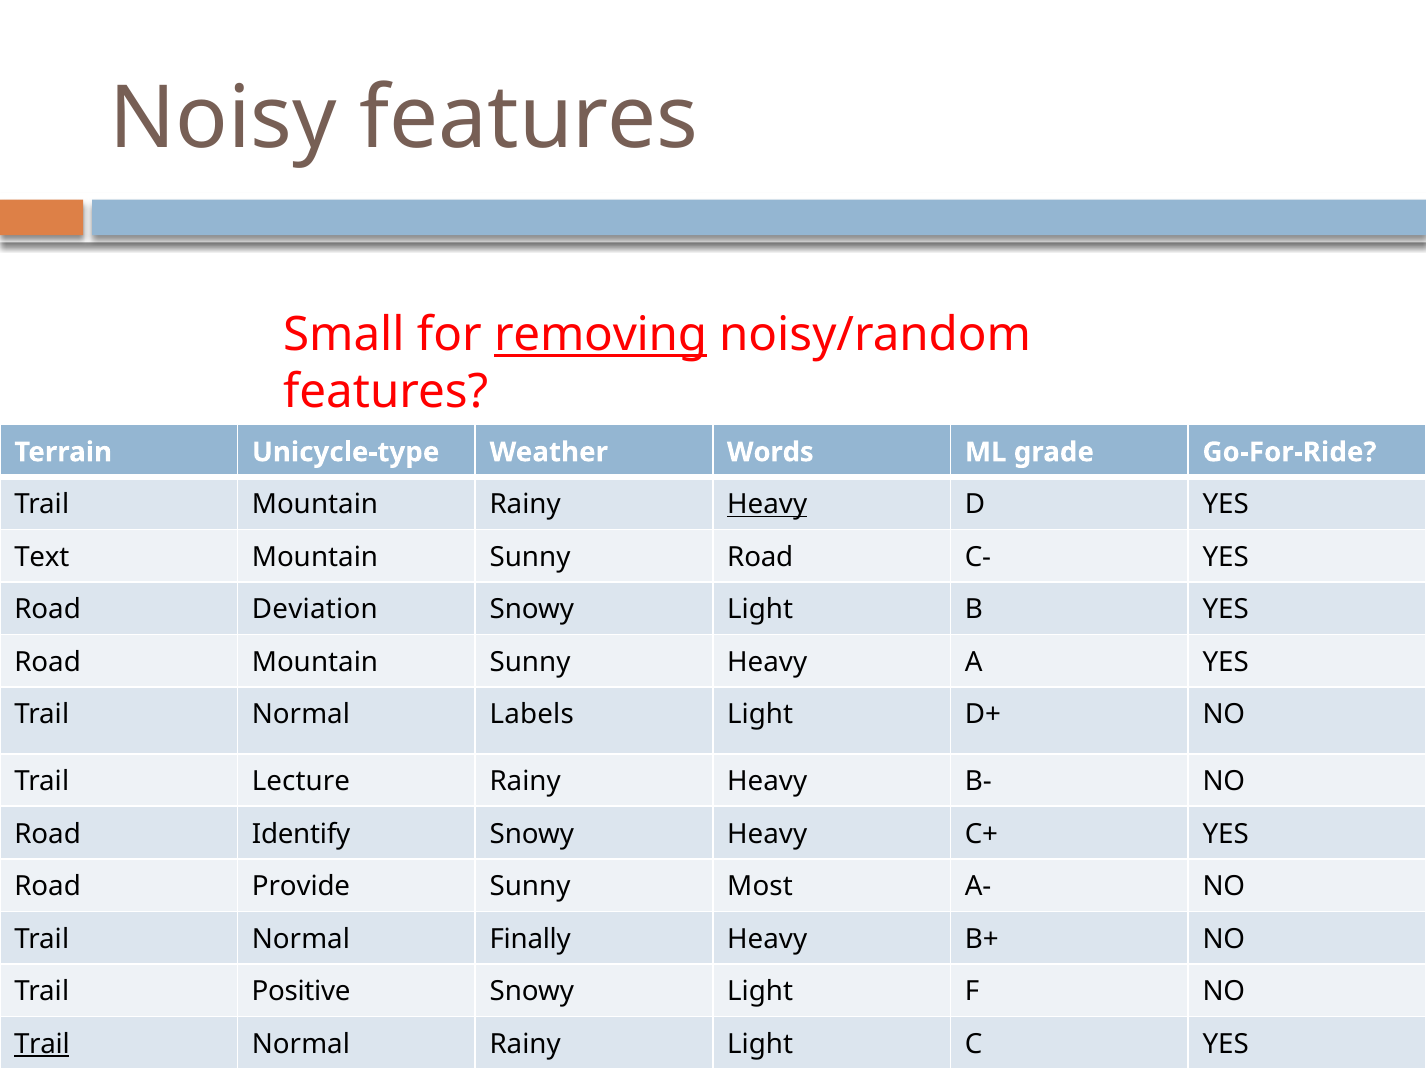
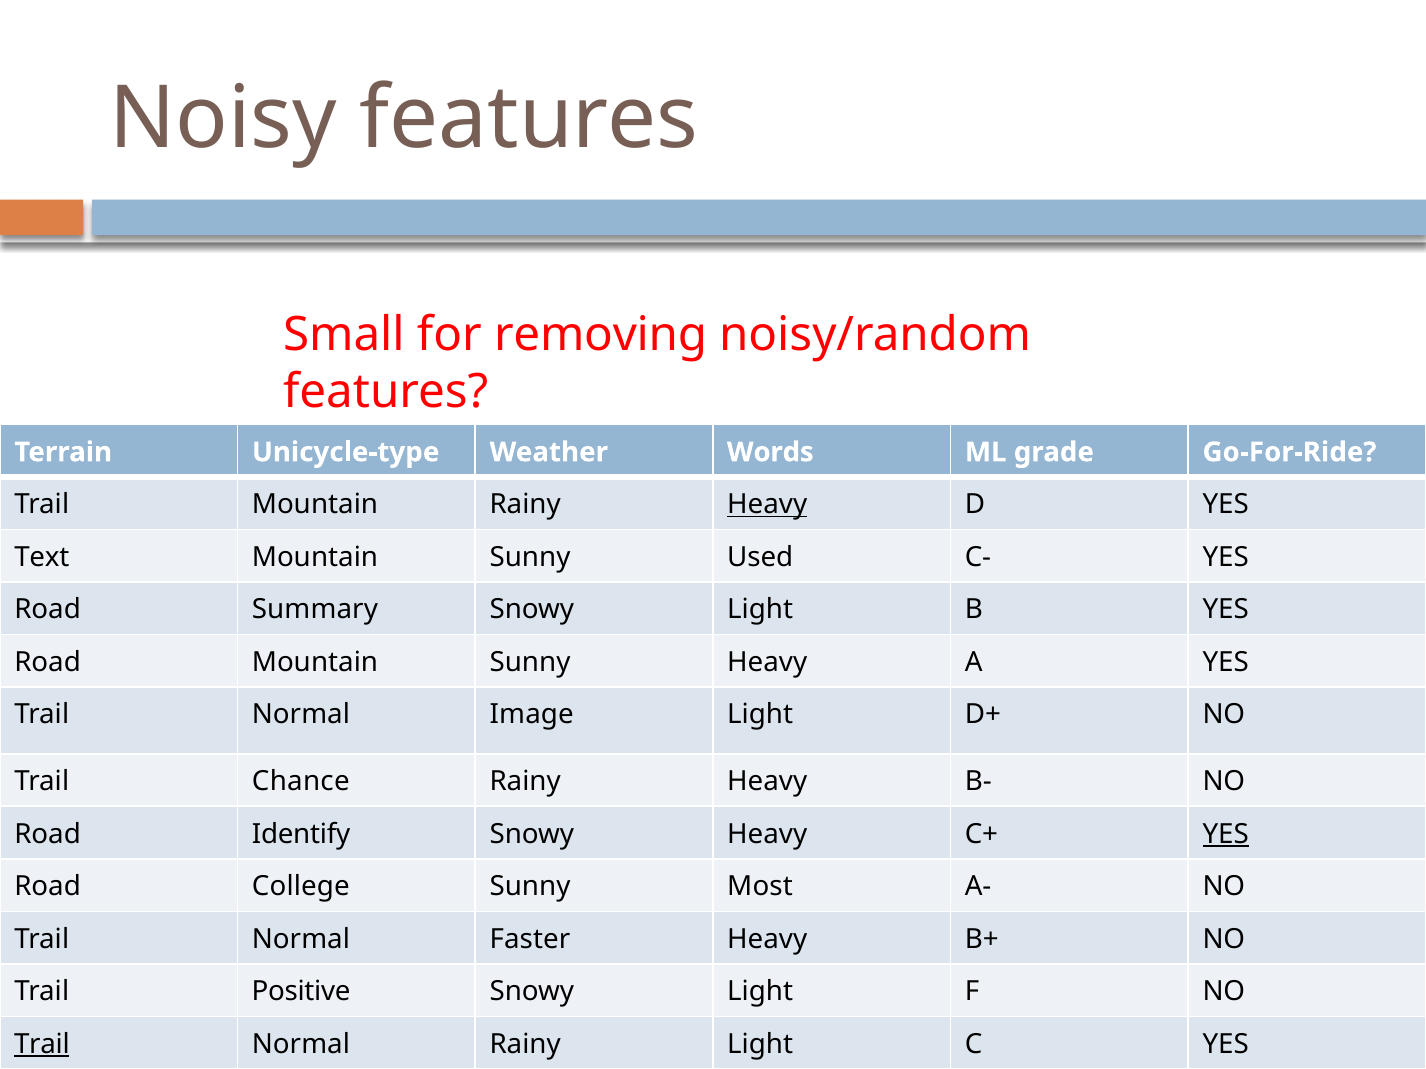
removing underline: present -> none
Sunny Road: Road -> Used
Deviation: Deviation -> Summary
Labels: Labels -> Image
Lecture: Lecture -> Chance
YES at (1226, 834) underline: none -> present
Provide: Provide -> College
Finally: Finally -> Faster
